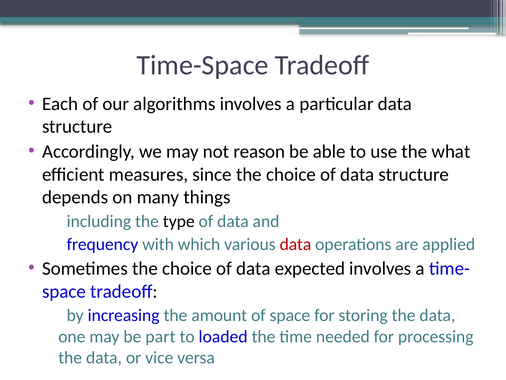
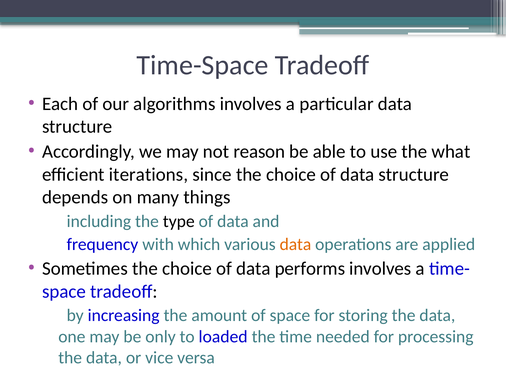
measures: measures -> iterations
data at (295, 244) colour: red -> orange
expected: expected -> performs
part: part -> only
